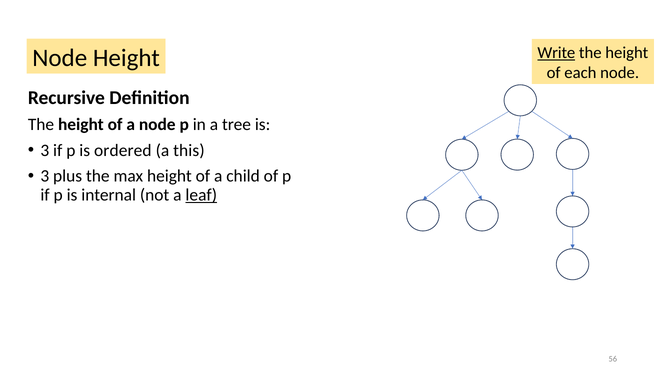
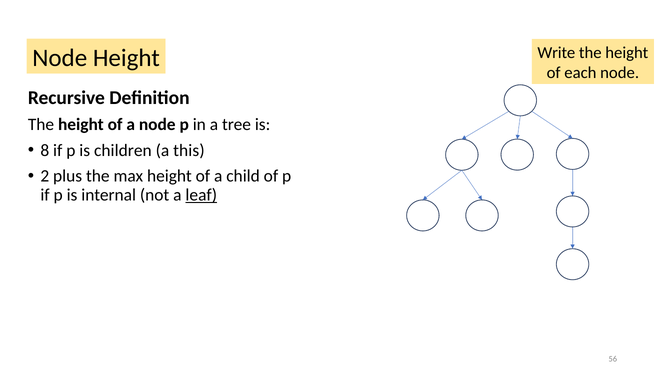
Write underline: present -> none
3 at (45, 150): 3 -> 8
ordered: ordered -> children
3 at (45, 176): 3 -> 2
